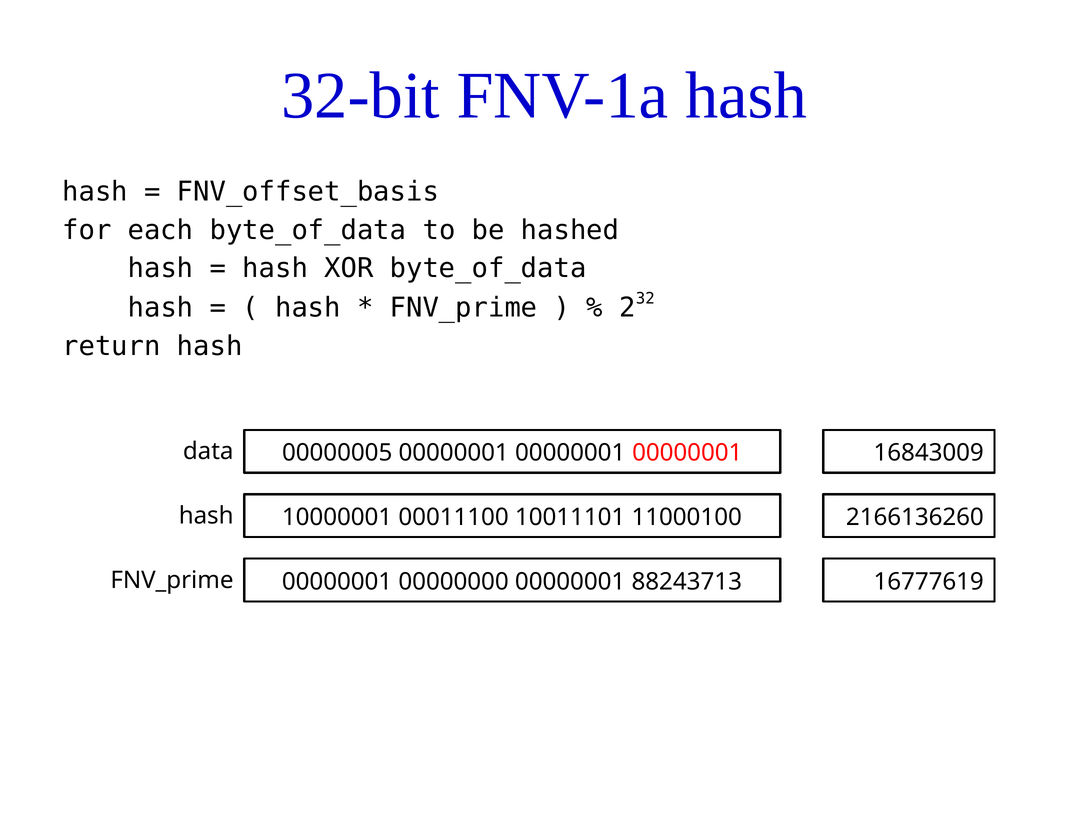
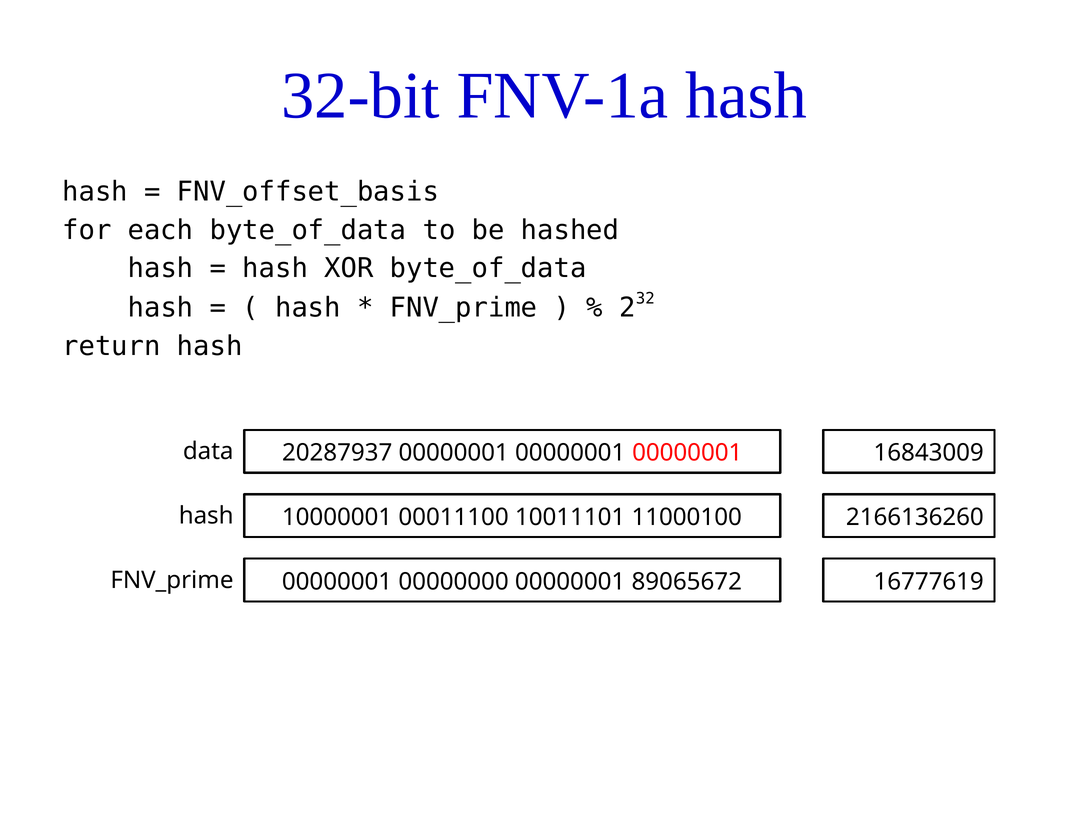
00000005: 00000005 -> 20287937
88243713: 88243713 -> 89065672
